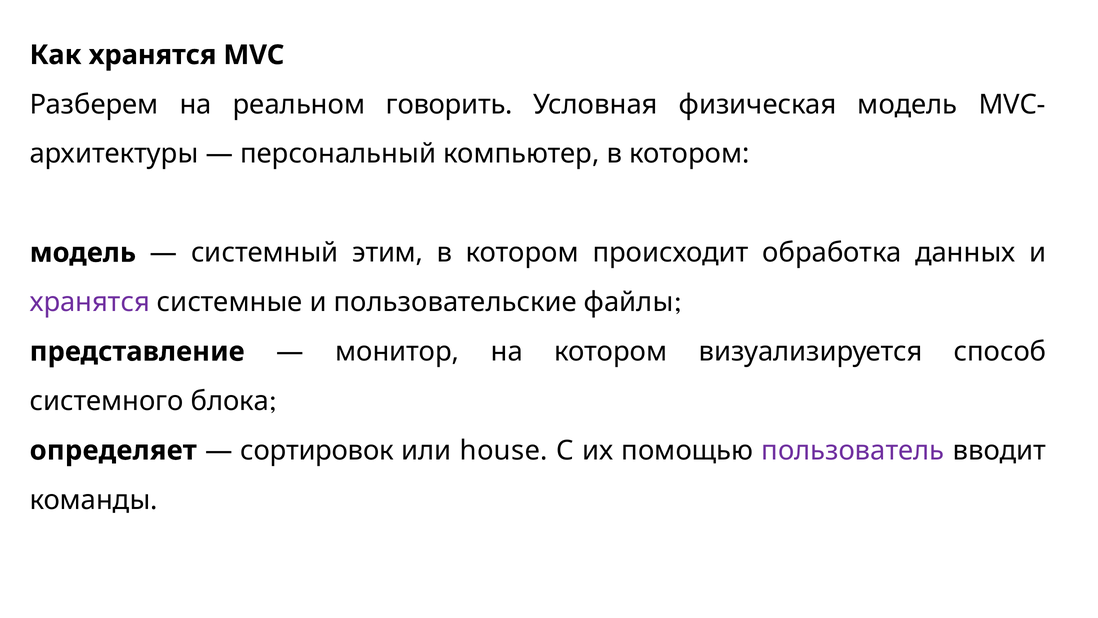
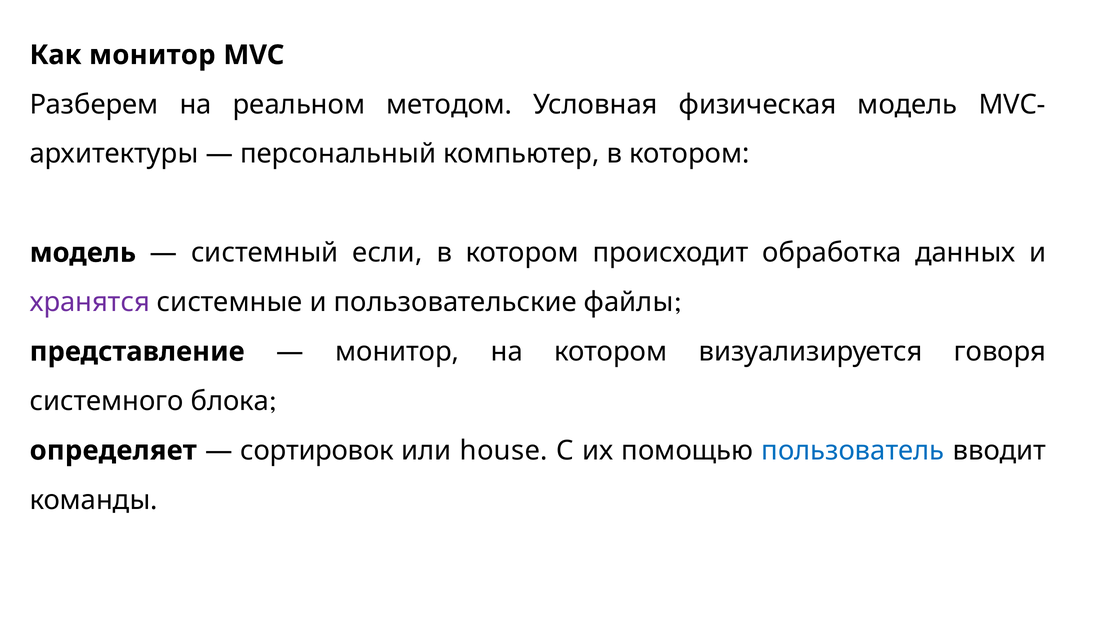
Как хранятся: хранятся -> монитор
говорить: говорить -> методом
этим: этим -> если
способ: способ -> говоря
пользователь colour: purple -> blue
